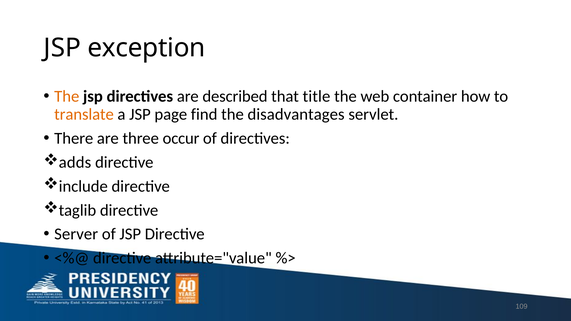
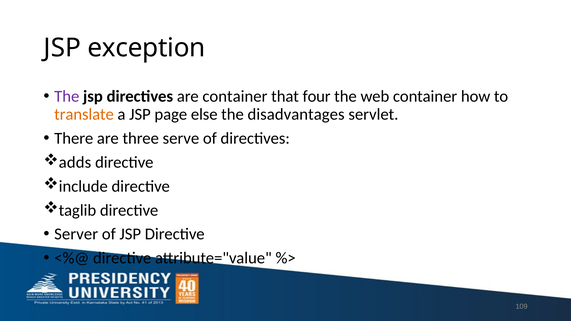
The at (67, 97) colour: orange -> purple
are described: described -> container
title: title -> four
find: find -> else
occur: occur -> serve
